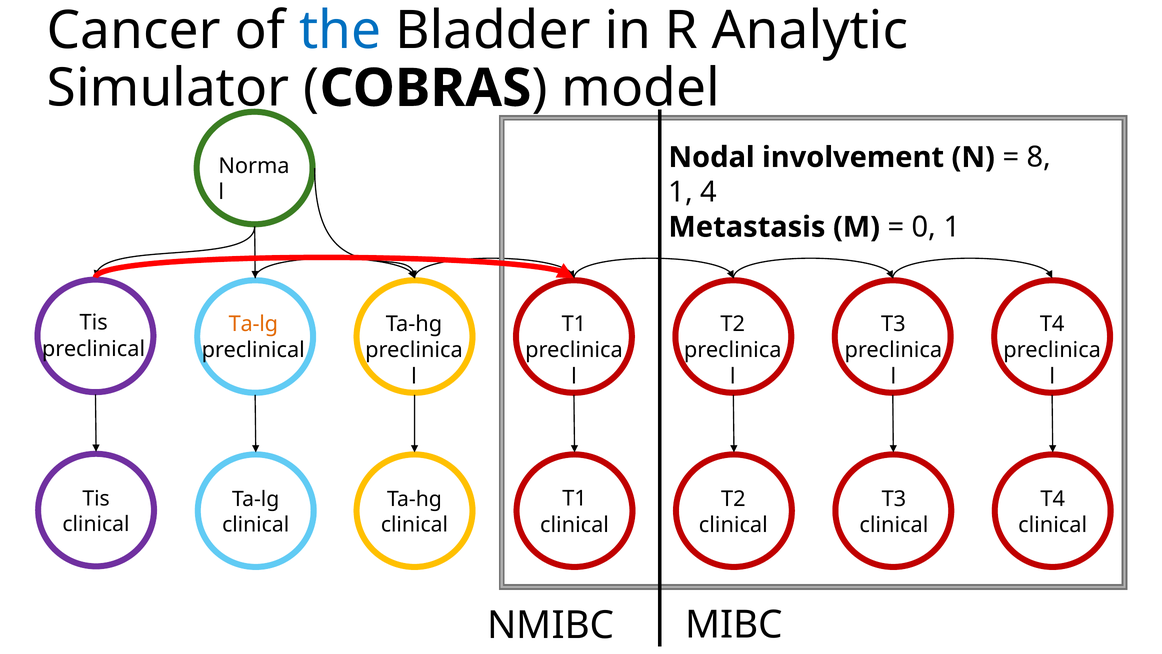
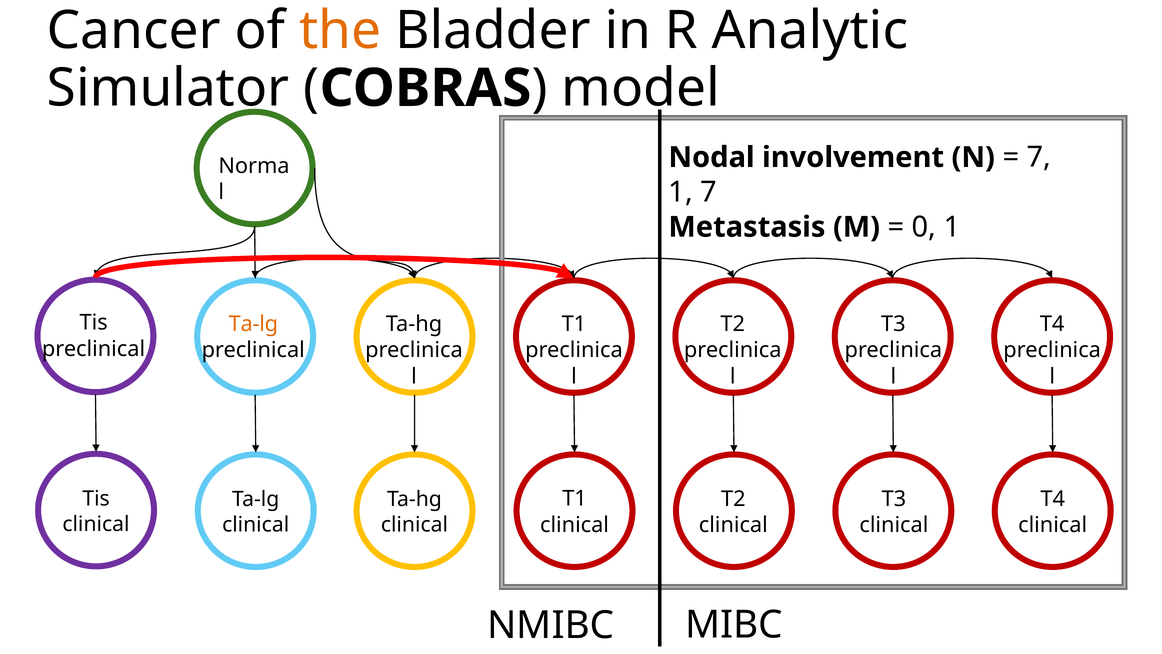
the colour: blue -> orange
8 at (1039, 157): 8 -> 7
1 4: 4 -> 7
